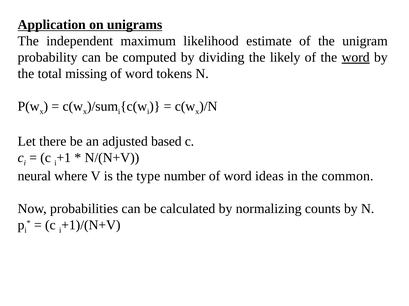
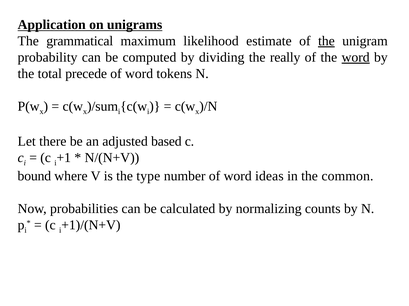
independent: independent -> grammatical
the at (326, 41) underline: none -> present
likely: likely -> really
missing: missing -> precede
neural: neural -> bound
